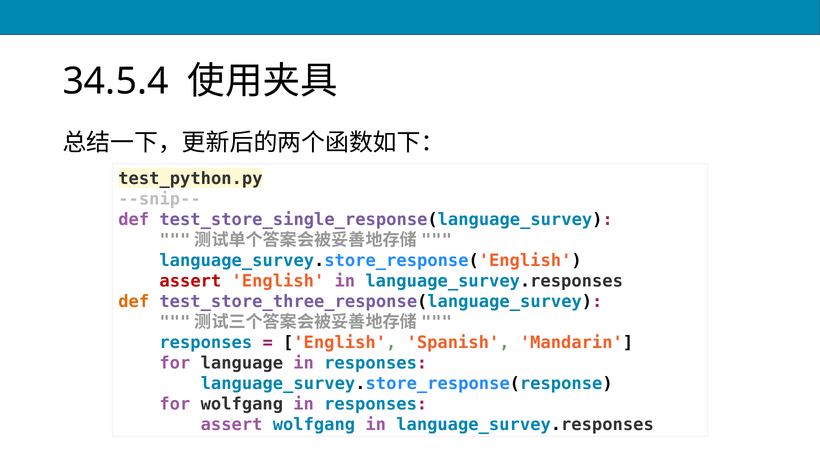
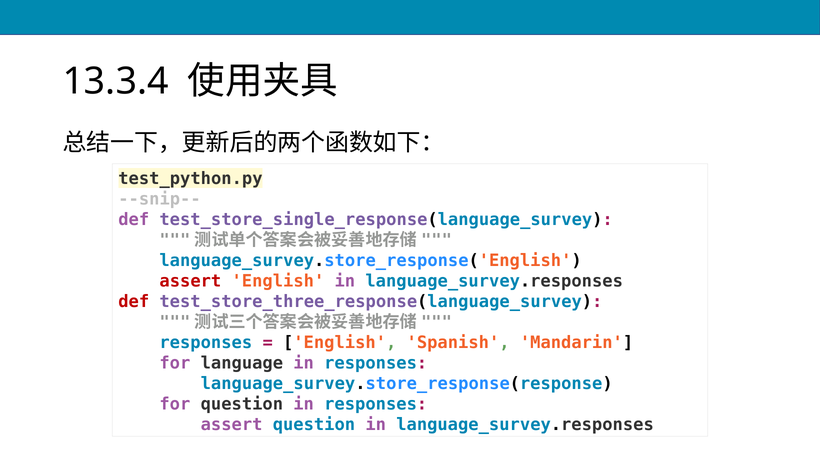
34.5.4: 34.5.4 -> 13.3.4
def at (134, 302) colour: orange -> red
for wolfgang: wolfgang -> question
assert wolfgang: wolfgang -> question
